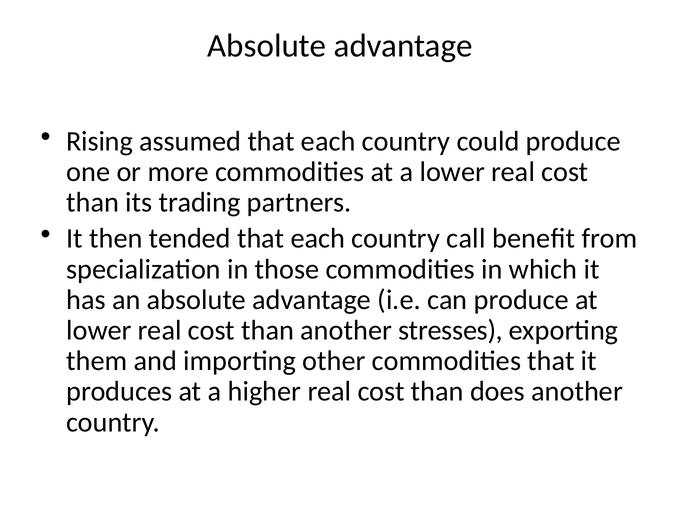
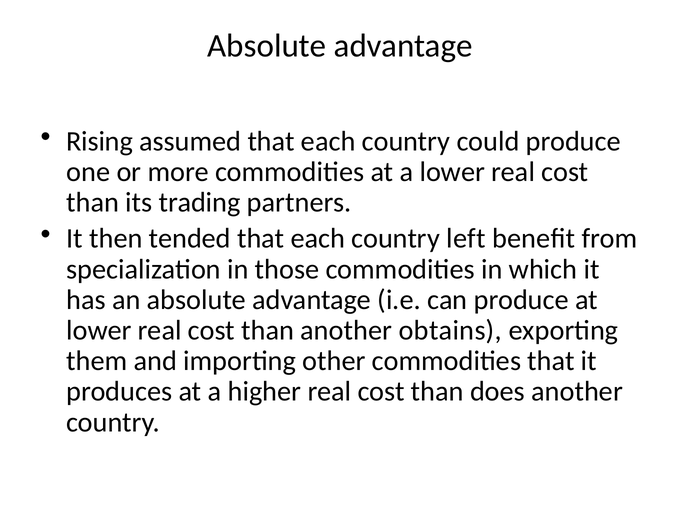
call: call -> left
stresses: stresses -> obtains
